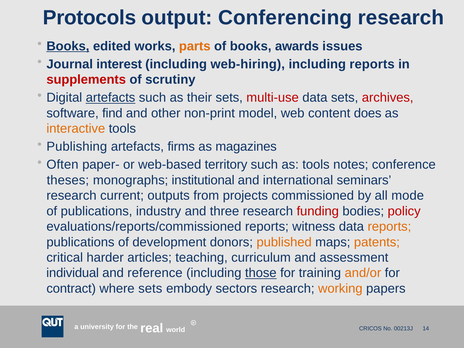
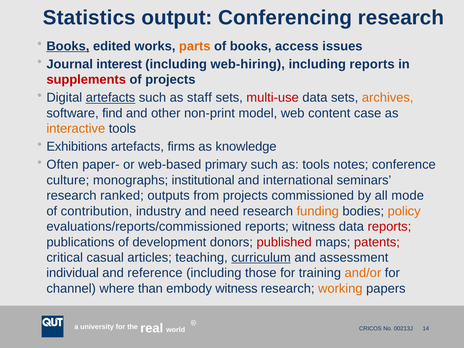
Protocols: Protocols -> Statistics
awards: awards -> access
of scrutiny: scrutiny -> projects
their: their -> staff
archives colour: red -> orange
does: does -> case
Publishing: Publishing -> Exhibitions
magazines: magazines -> knowledge
territory: territory -> primary
theses: theses -> culture
current: current -> ranked
of publications: publications -> contribution
three: three -> need
funding colour: red -> orange
policy colour: red -> orange
reports at (389, 227) colour: orange -> red
published colour: orange -> red
patents colour: orange -> red
harder: harder -> casual
curriculum underline: none -> present
those underline: present -> none
contract: contract -> channel
where sets: sets -> than
embody sectors: sectors -> witness
